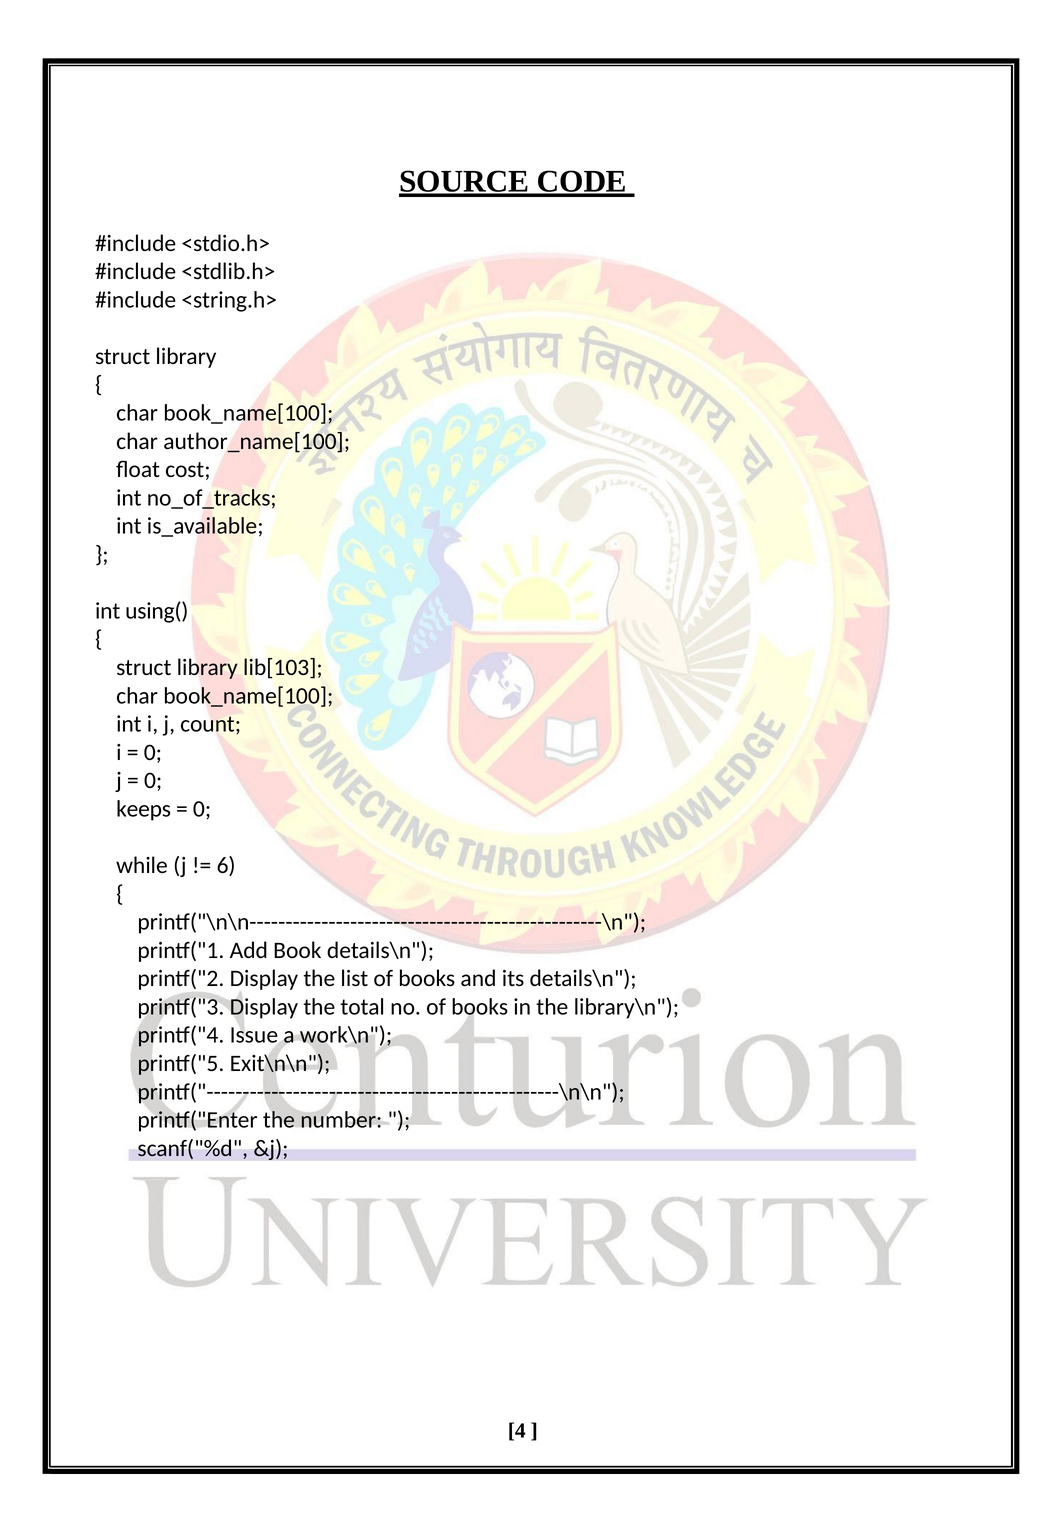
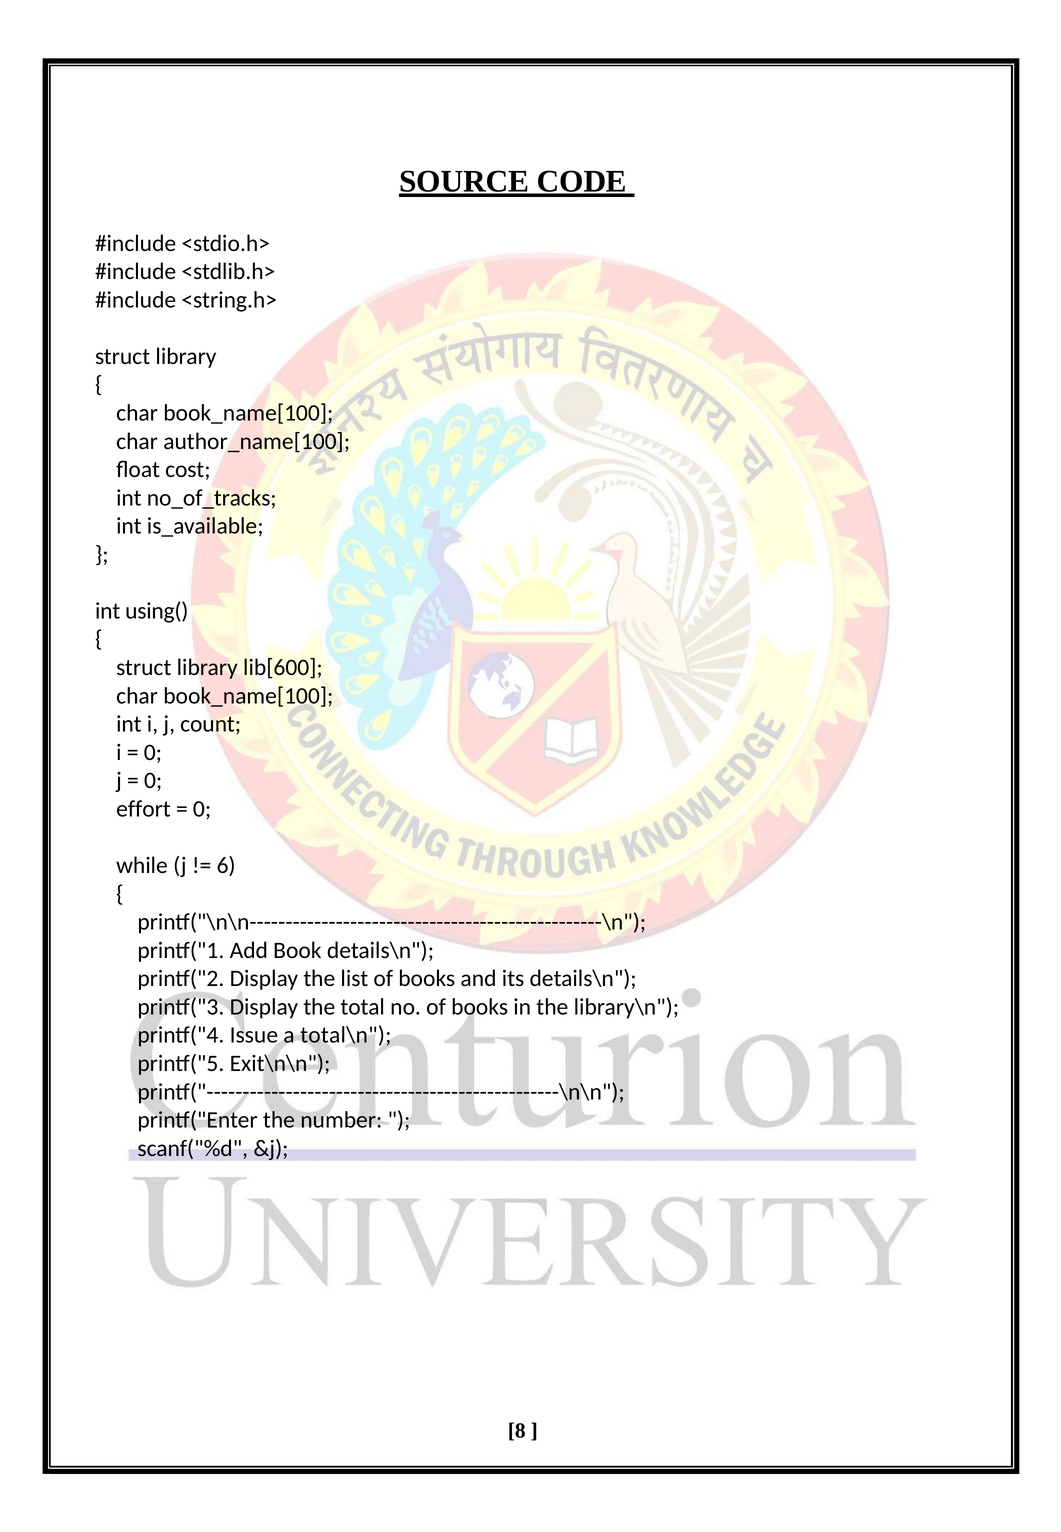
lib[103: lib[103 -> lib[600
keeps: keeps -> effort
work\n: work\n -> total\n
4: 4 -> 8
